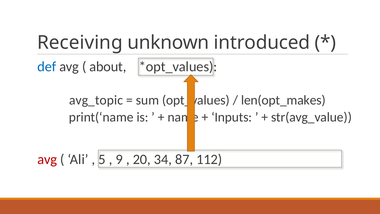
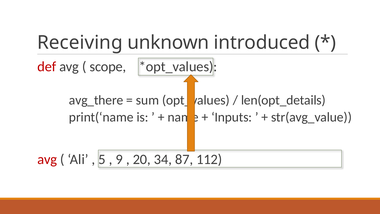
def colour: blue -> red
about: about -> scope
avg_topic: avg_topic -> avg_there
len(opt_makes: len(opt_makes -> len(opt_details
